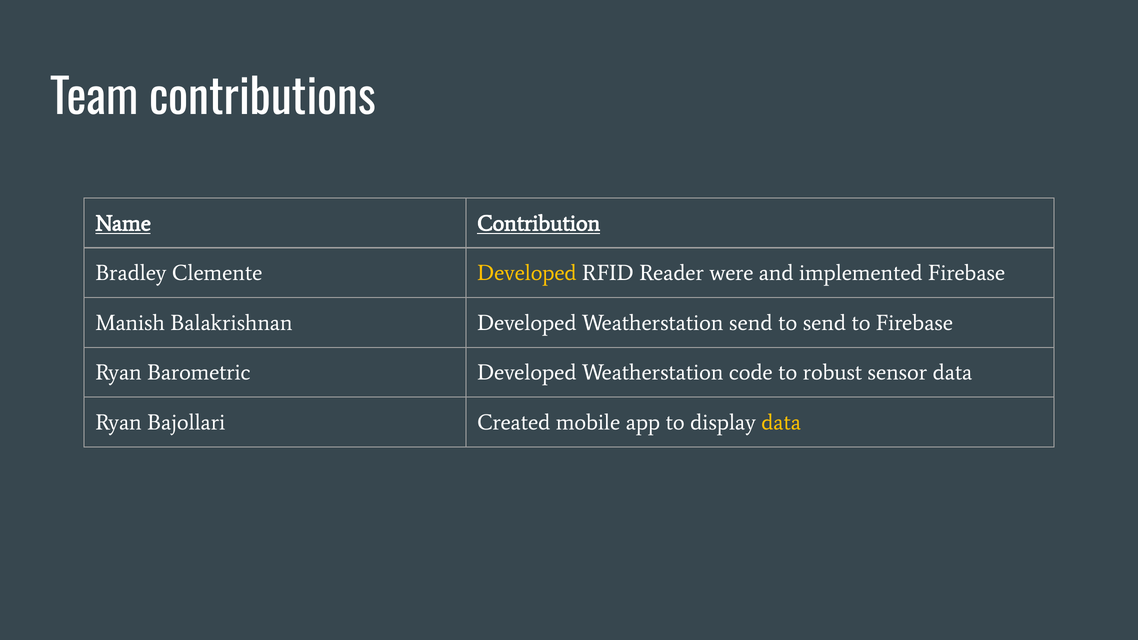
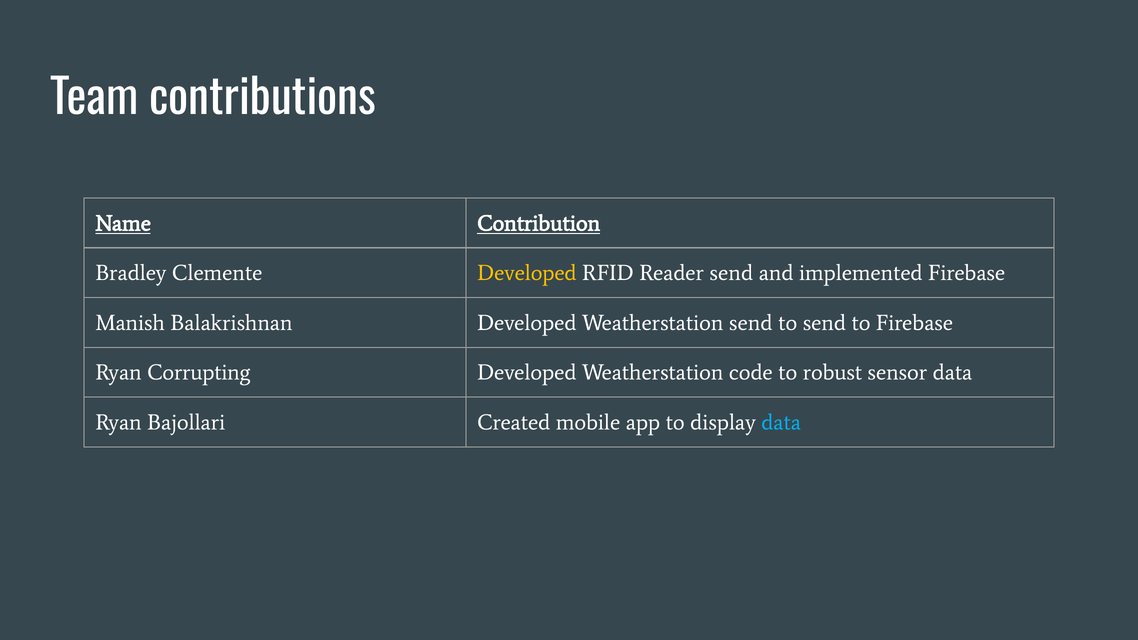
Reader were: were -> send
Barometric: Barometric -> Corrupting
data at (781, 423) colour: yellow -> light blue
